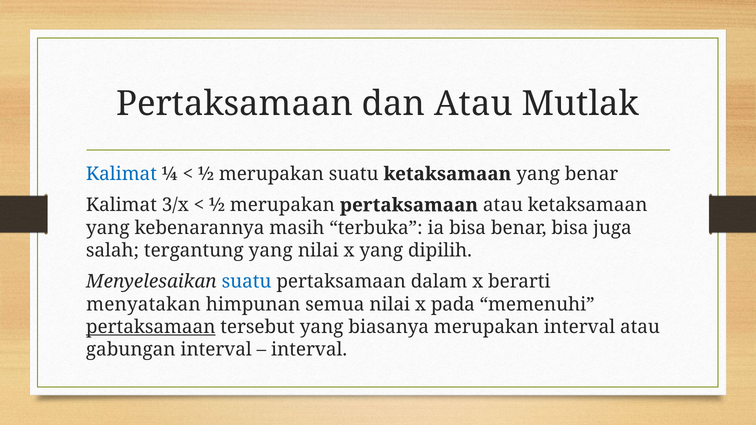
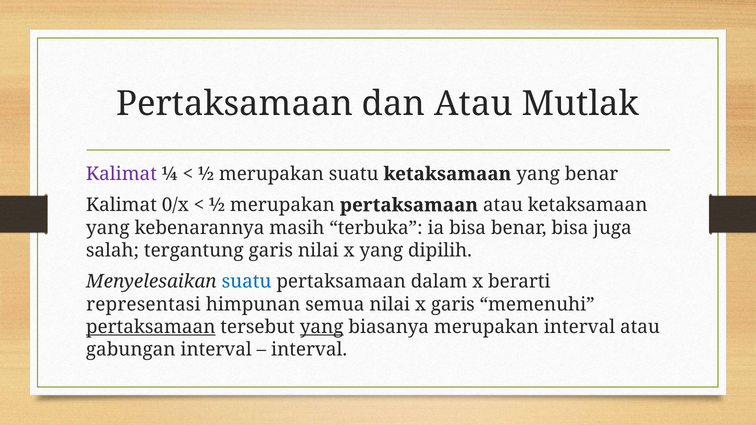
Kalimat at (121, 174) colour: blue -> purple
3/x: 3/x -> 0/x
tergantung yang: yang -> garis
menyatakan: menyatakan -> representasi
x pada: pada -> garis
yang at (322, 327) underline: none -> present
